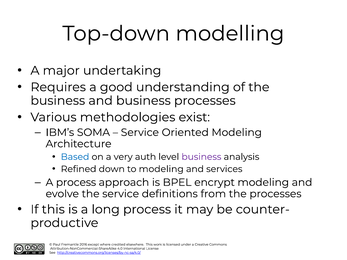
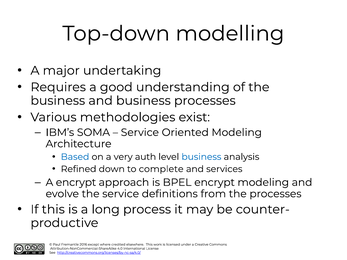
business at (201, 157) colour: purple -> blue
to modeling: modeling -> complete
A process: process -> encrypt
